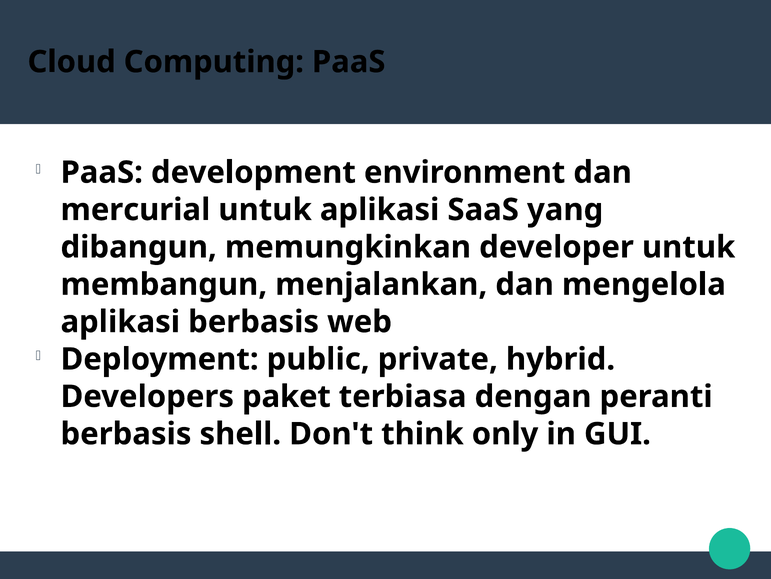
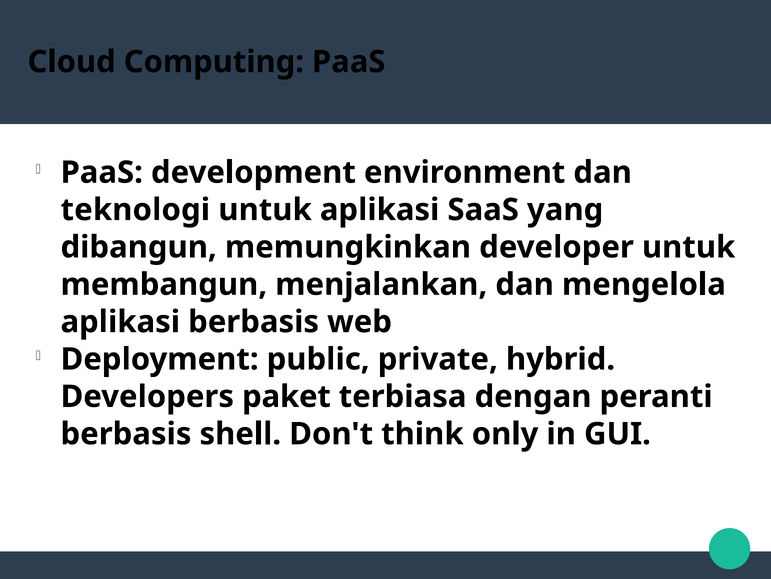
mercurial: mercurial -> teknologi
